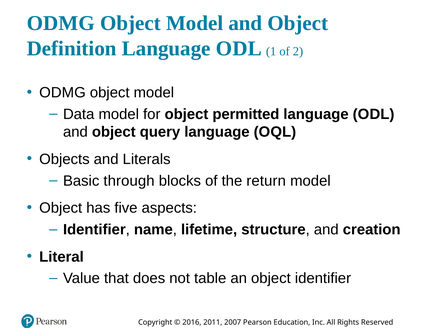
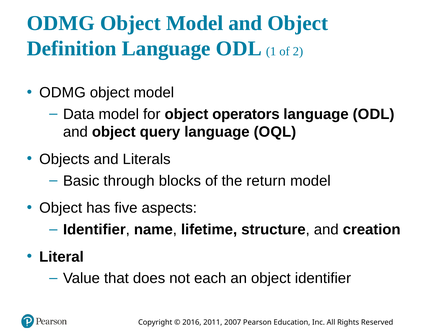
permitted: permitted -> operators
table: table -> each
